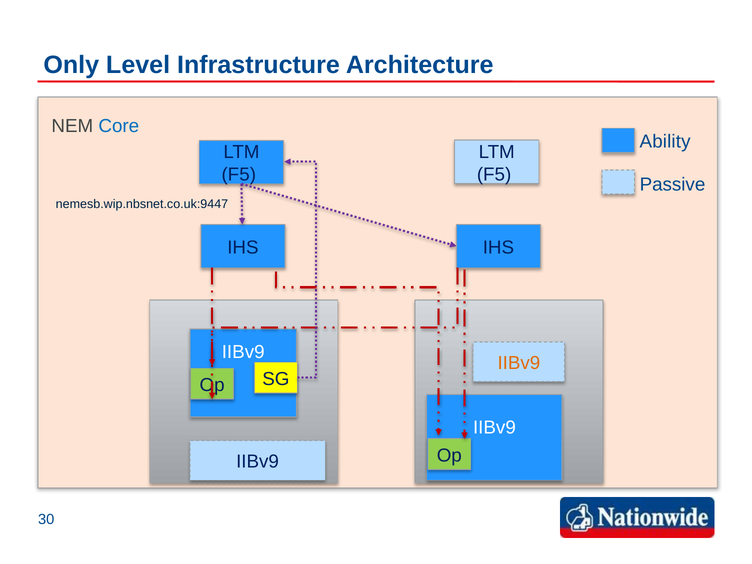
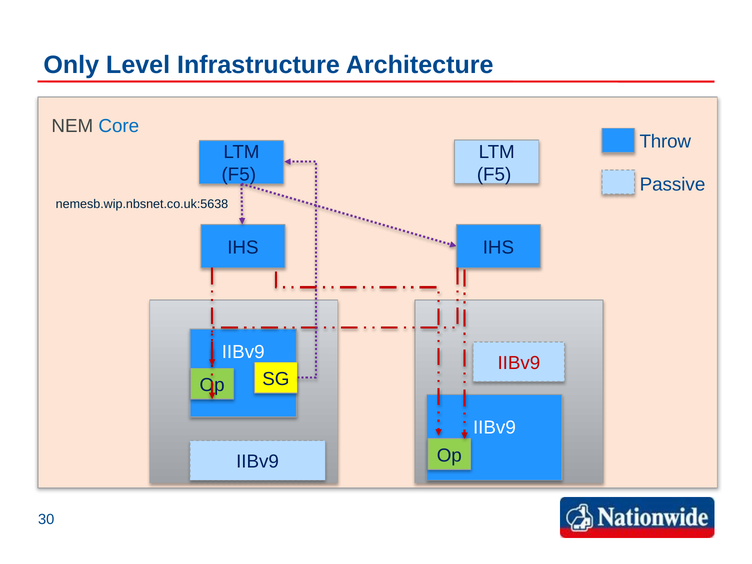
Ability: Ability -> Throw
nemesb.wip.nbsnet.co.uk:9447: nemesb.wip.nbsnet.co.uk:9447 -> nemesb.wip.nbsnet.co.uk:5638
IIBv9 at (519, 363) colour: orange -> red
